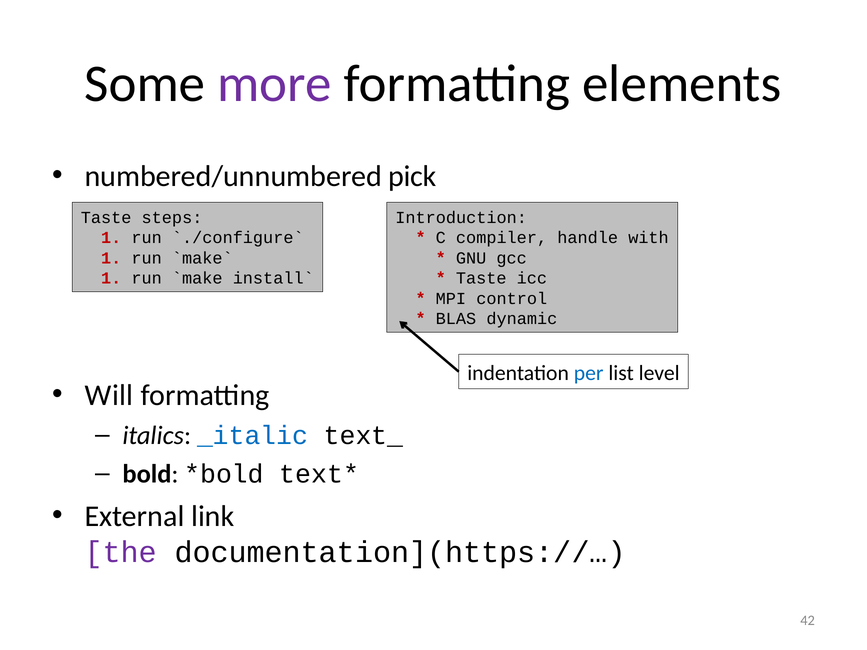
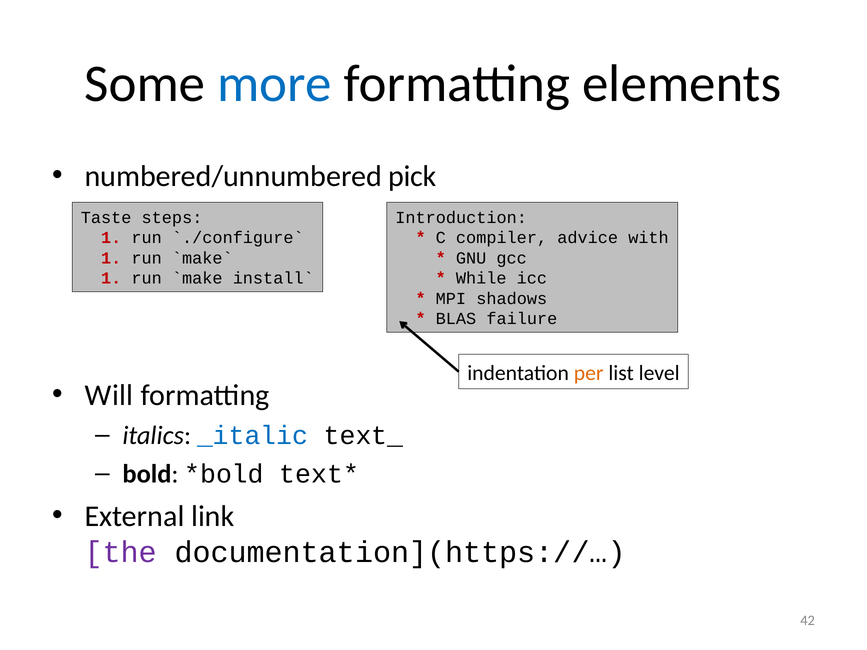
more colour: purple -> blue
handle: handle -> advice
Taste at (481, 278): Taste -> While
control: control -> shadows
dynamic: dynamic -> failure
per colour: blue -> orange
